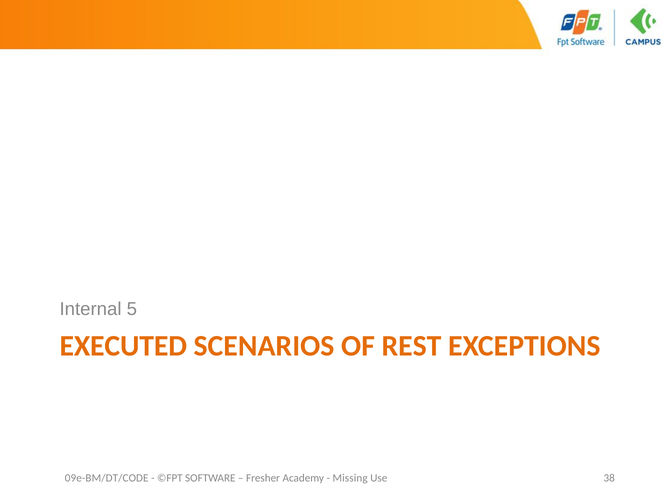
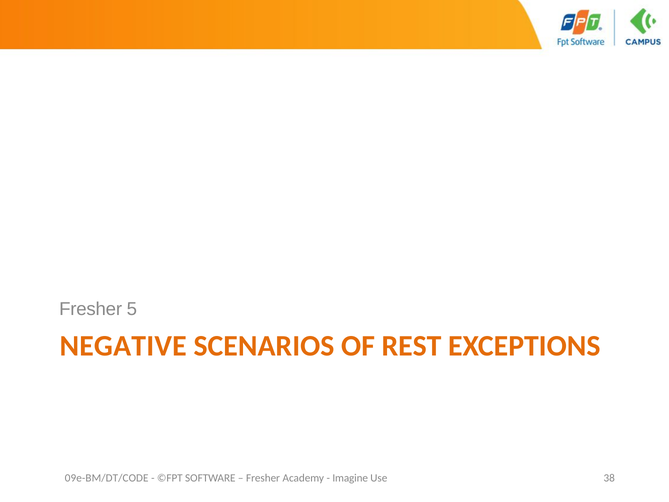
Internal at (91, 309): Internal -> Fresher
EXECUTED: EXECUTED -> NEGATIVE
Missing: Missing -> Imagine
